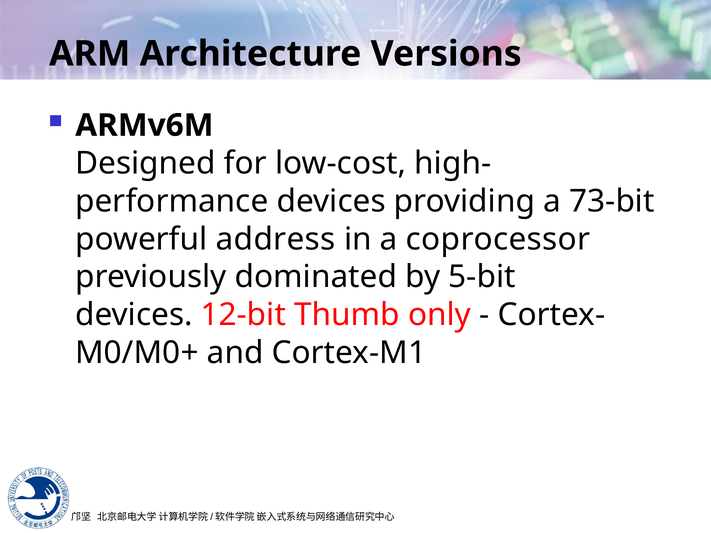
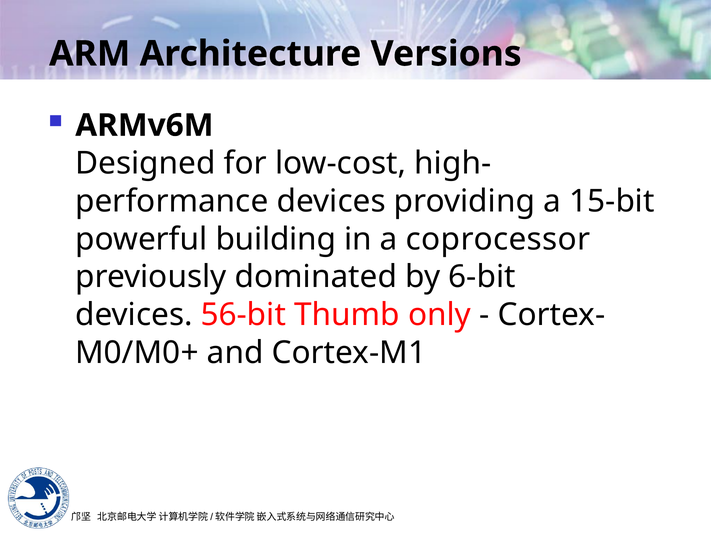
73-bit: 73-bit -> 15-bit
address: address -> building
5-bit: 5-bit -> 6-bit
12-bit: 12-bit -> 56-bit
